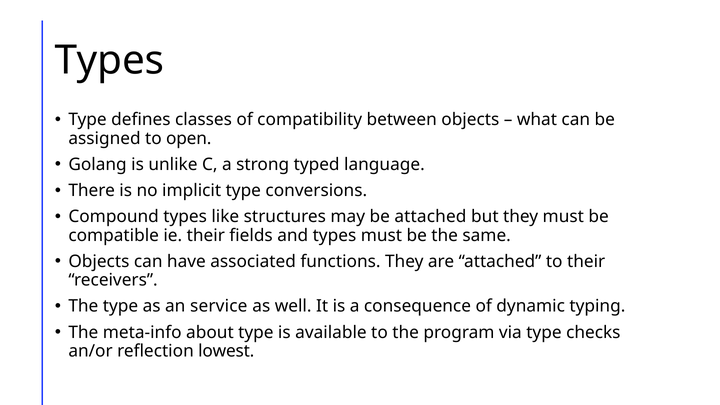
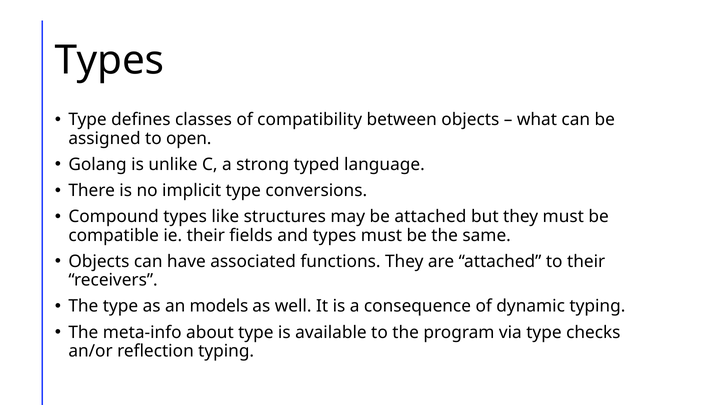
service: service -> models
reflection lowest: lowest -> typing
